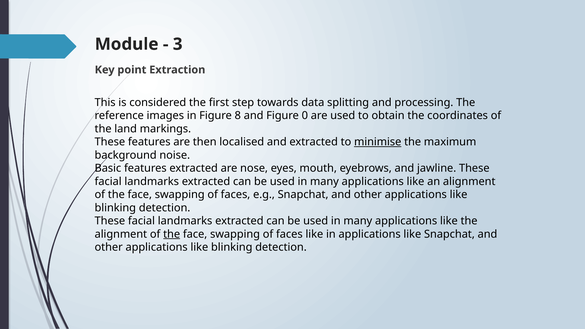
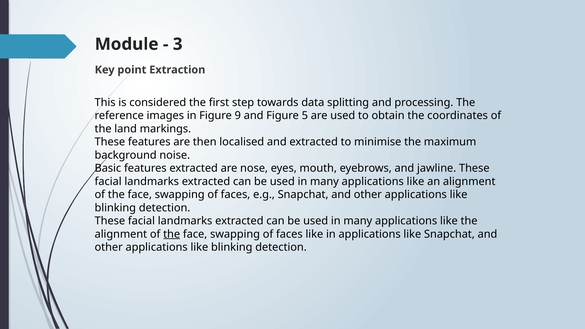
8: 8 -> 9
0: 0 -> 5
minimise underline: present -> none
